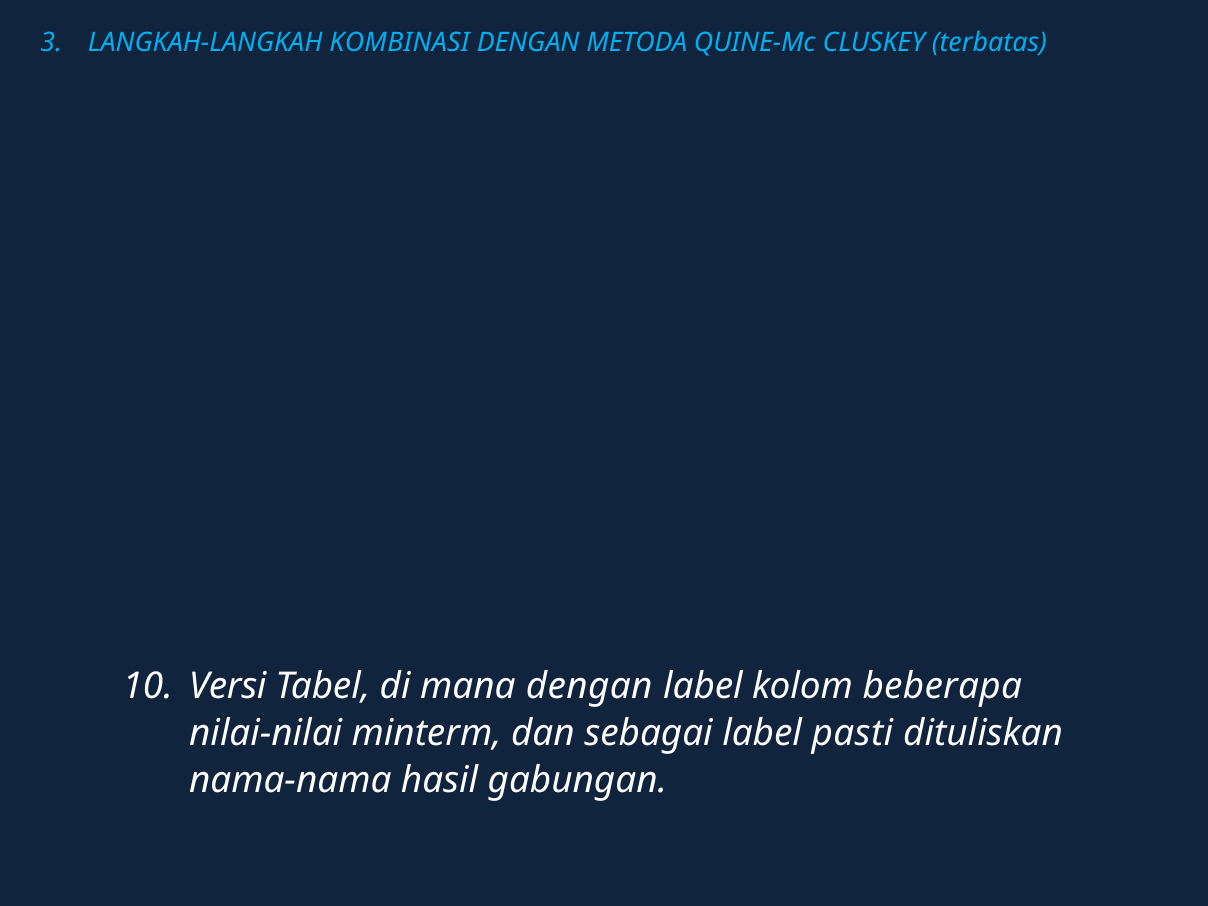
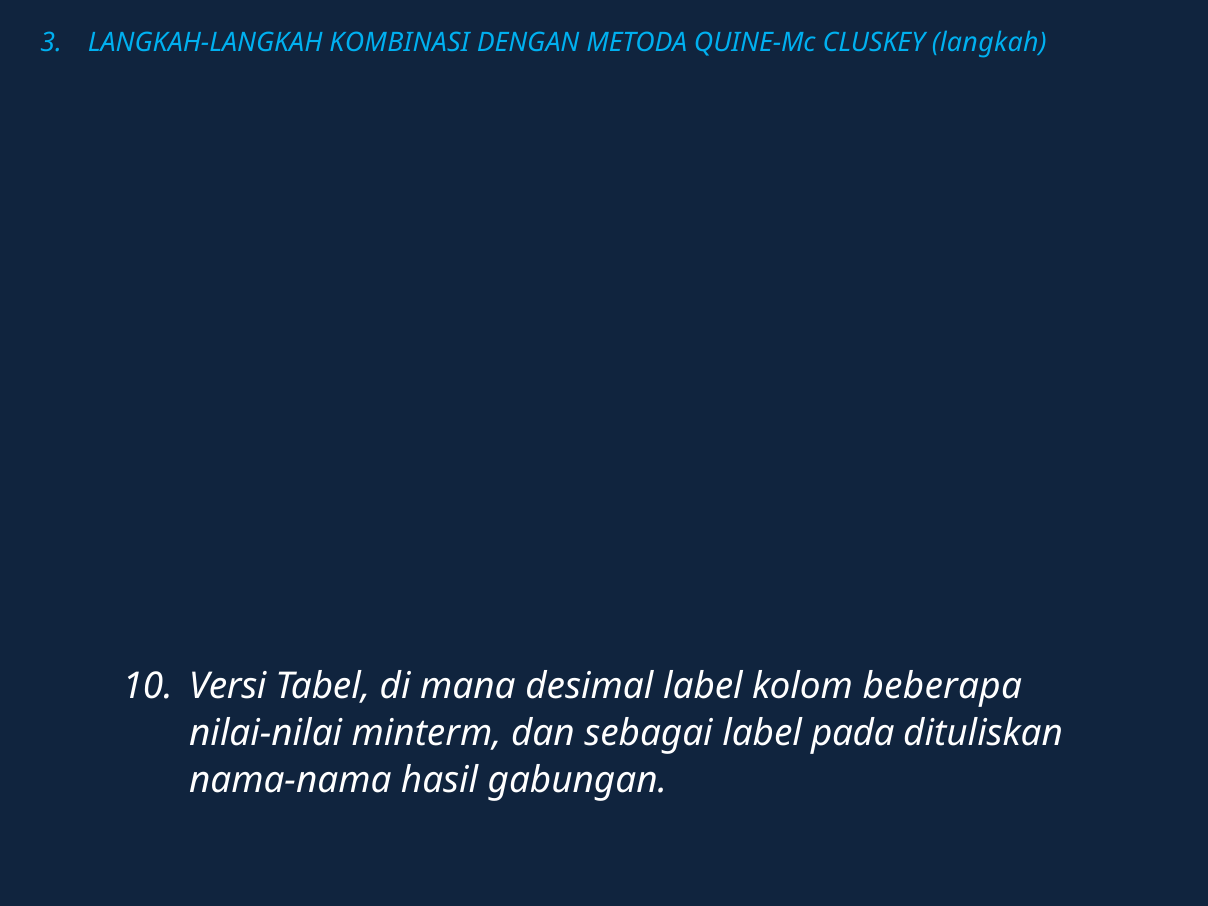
terbatas: terbatas -> langkah
mana dengan: dengan -> desimal
label pasti: pasti -> pada
